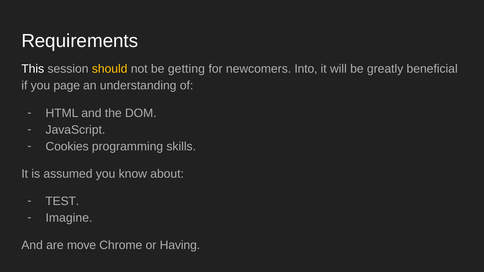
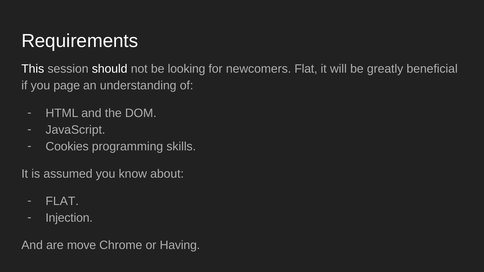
should colour: yellow -> white
getting: getting -> looking
newcomers Into: Into -> Flat
TEST at (62, 201): TEST -> FLAT
Imagine: Imagine -> Injection
